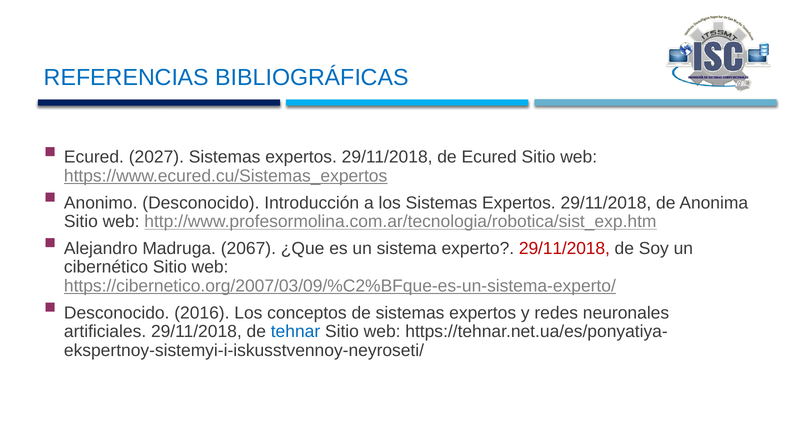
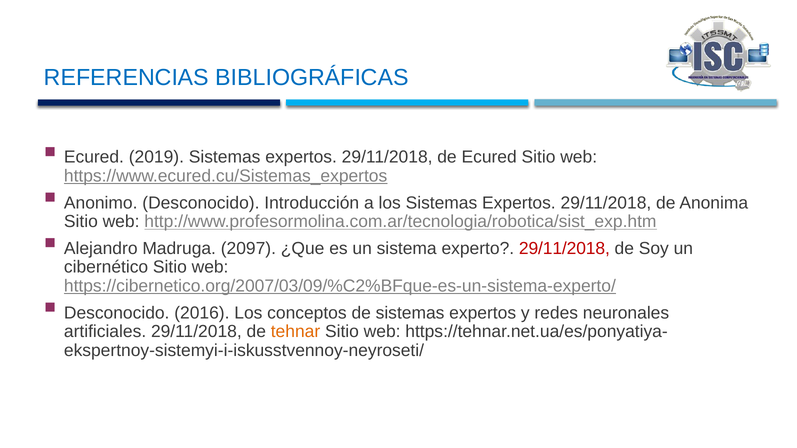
2027: 2027 -> 2019
2067: 2067 -> 2097
tehnar colour: blue -> orange
